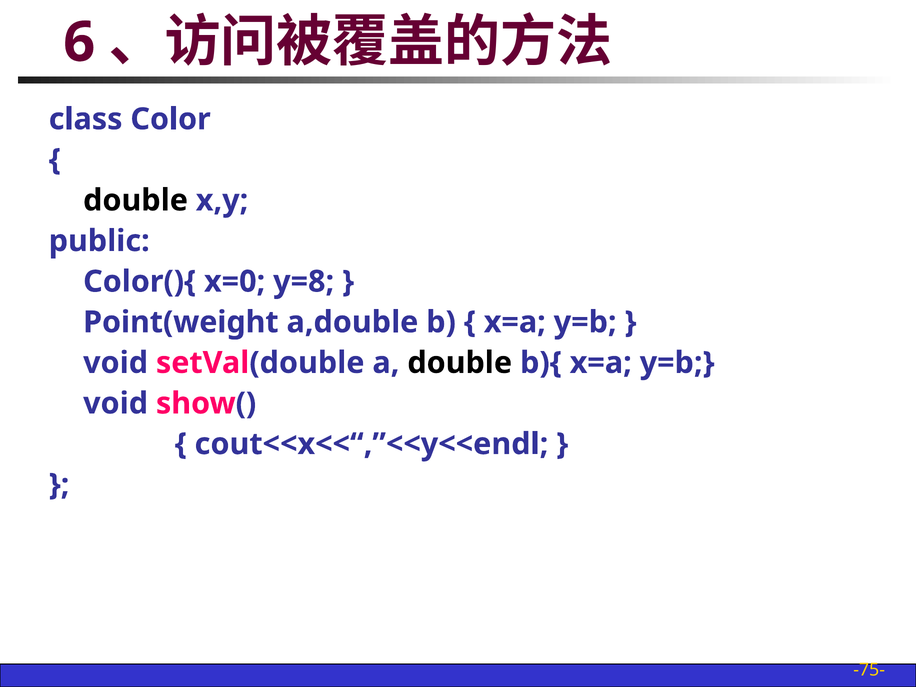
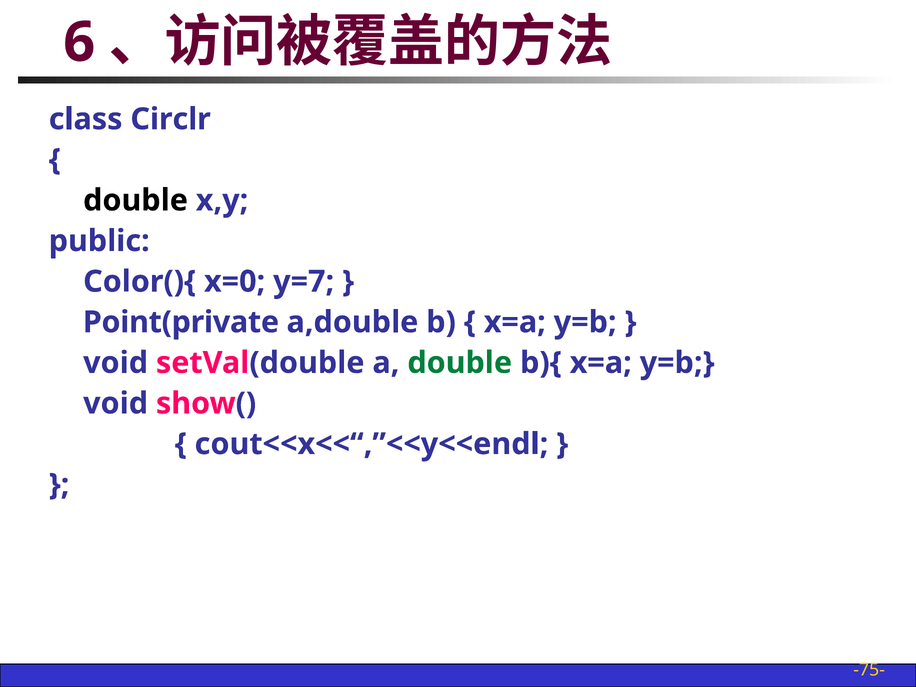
Color: Color -> Circlr
y=8: y=8 -> y=7
Point(weight: Point(weight -> Point(private
double at (460, 363) colour: black -> green
